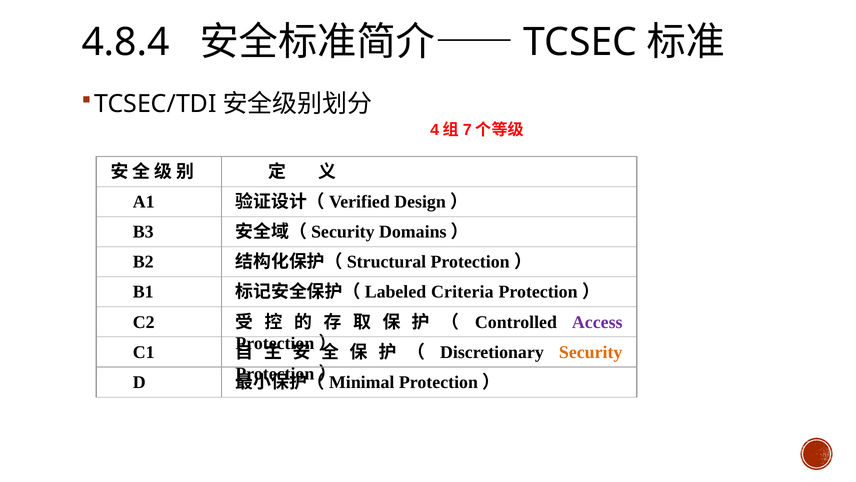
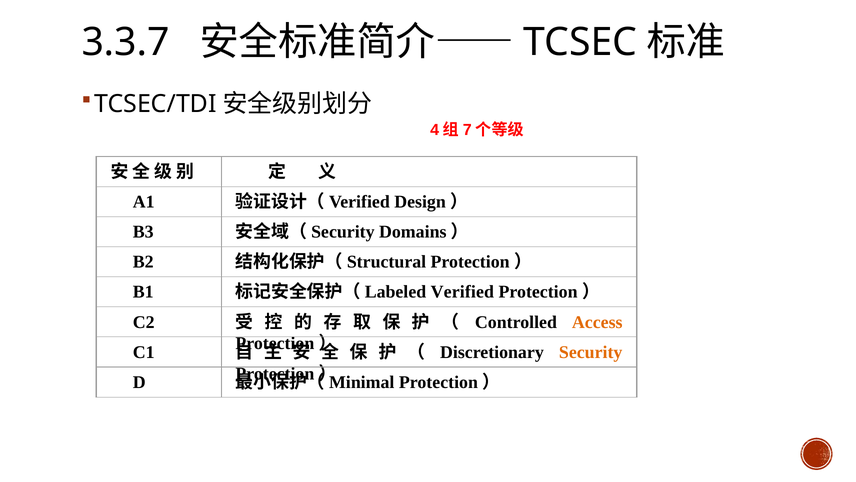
4.8.4: 4.8.4 -> 3.3.7
Criteria: Criteria -> Verified
Access colour: purple -> orange
